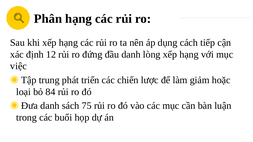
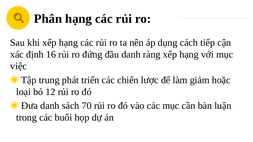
12: 12 -> 16
lòng: lòng -> ràng
84: 84 -> 12
75: 75 -> 70
